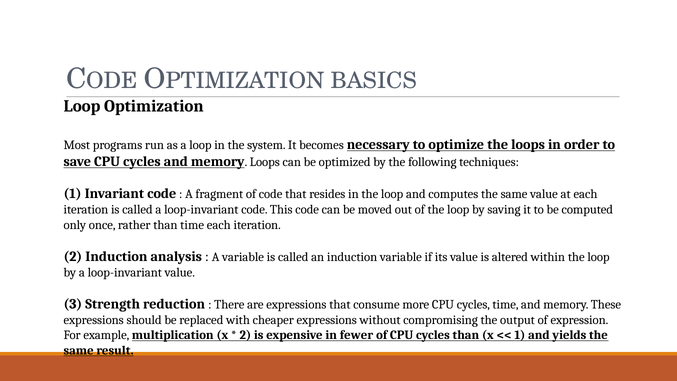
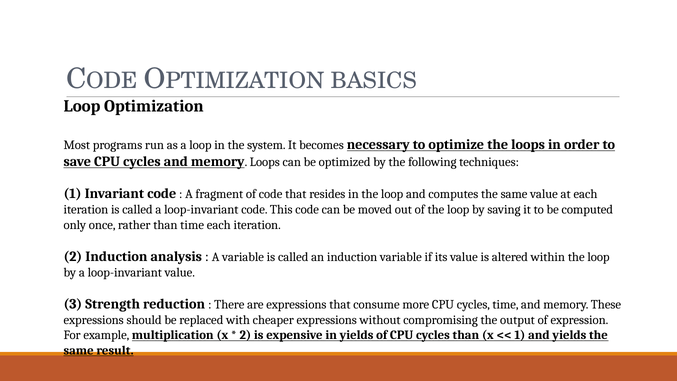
in fewer: fewer -> yields
